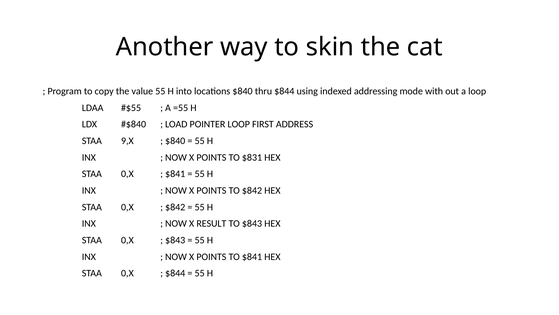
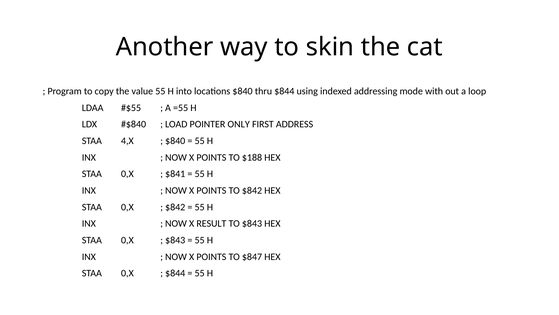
POINTER LOOP: LOOP -> ONLY
9,X: 9,X -> 4,X
$831: $831 -> $188
TO $841: $841 -> $847
